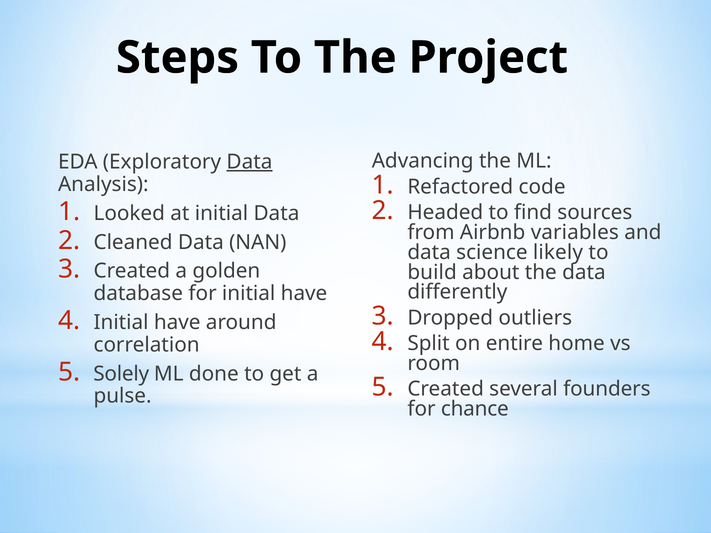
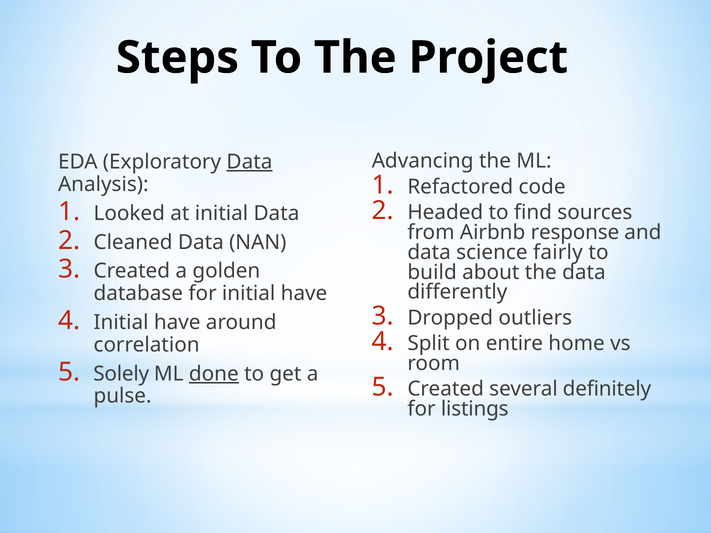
variables: variables -> response
likely: likely -> fairly
done underline: none -> present
founders: founders -> definitely
chance: chance -> listings
